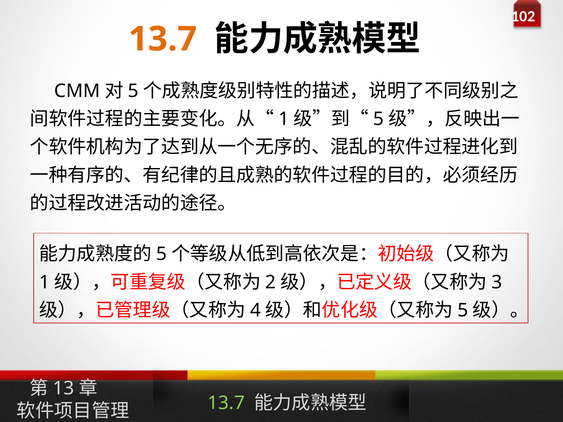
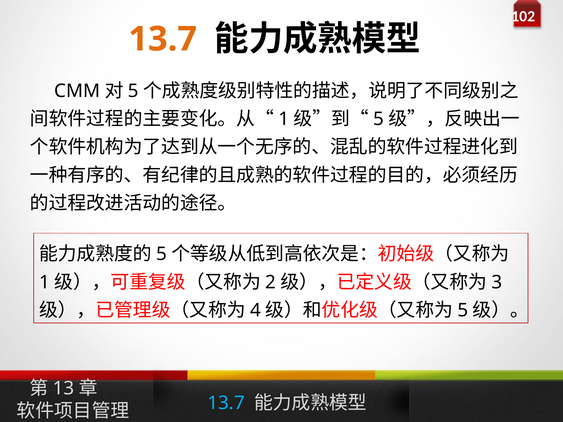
13.7 at (226, 403) colour: light green -> light blue
